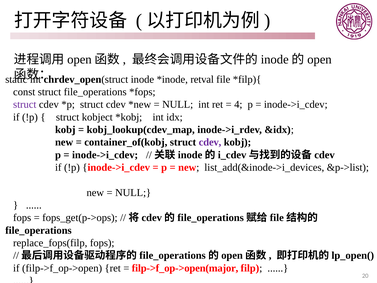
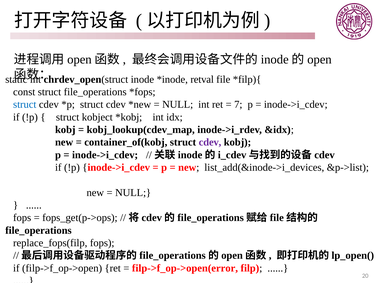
struct at (25, 104) colour: purple -> blue
4: 4 -> 7
filp->f_op->open(major: filp->f_op->open(major -> filp->f_op->open(error
